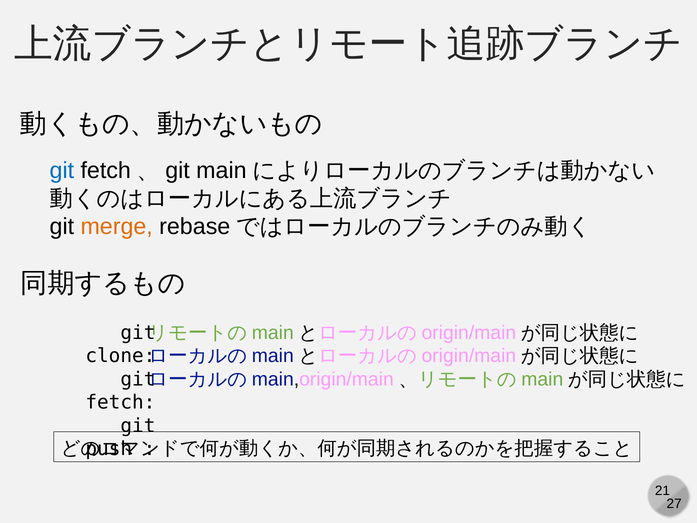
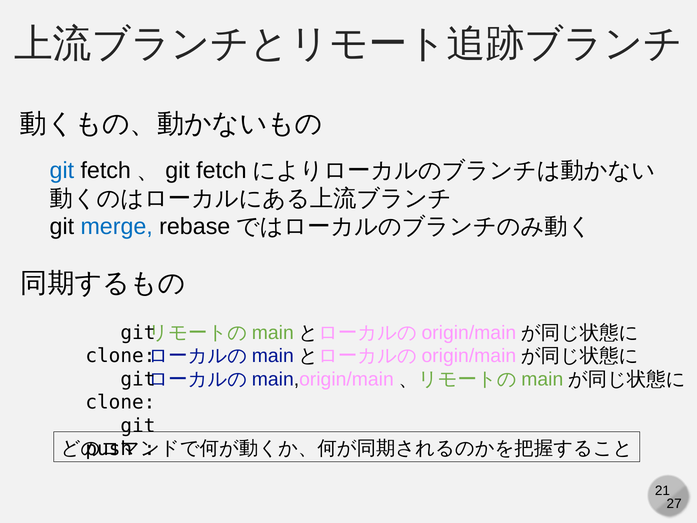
main at (221, 171): main -> fetch
merge colour: orange -> blue
fetch at (120, 402): fetch -> clone
